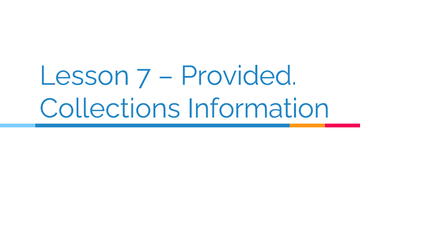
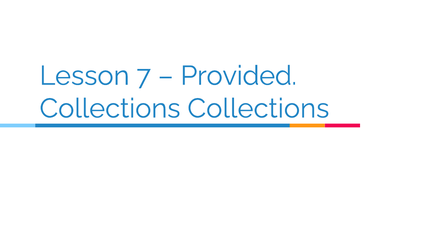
Collections Information: Information -> Collections
